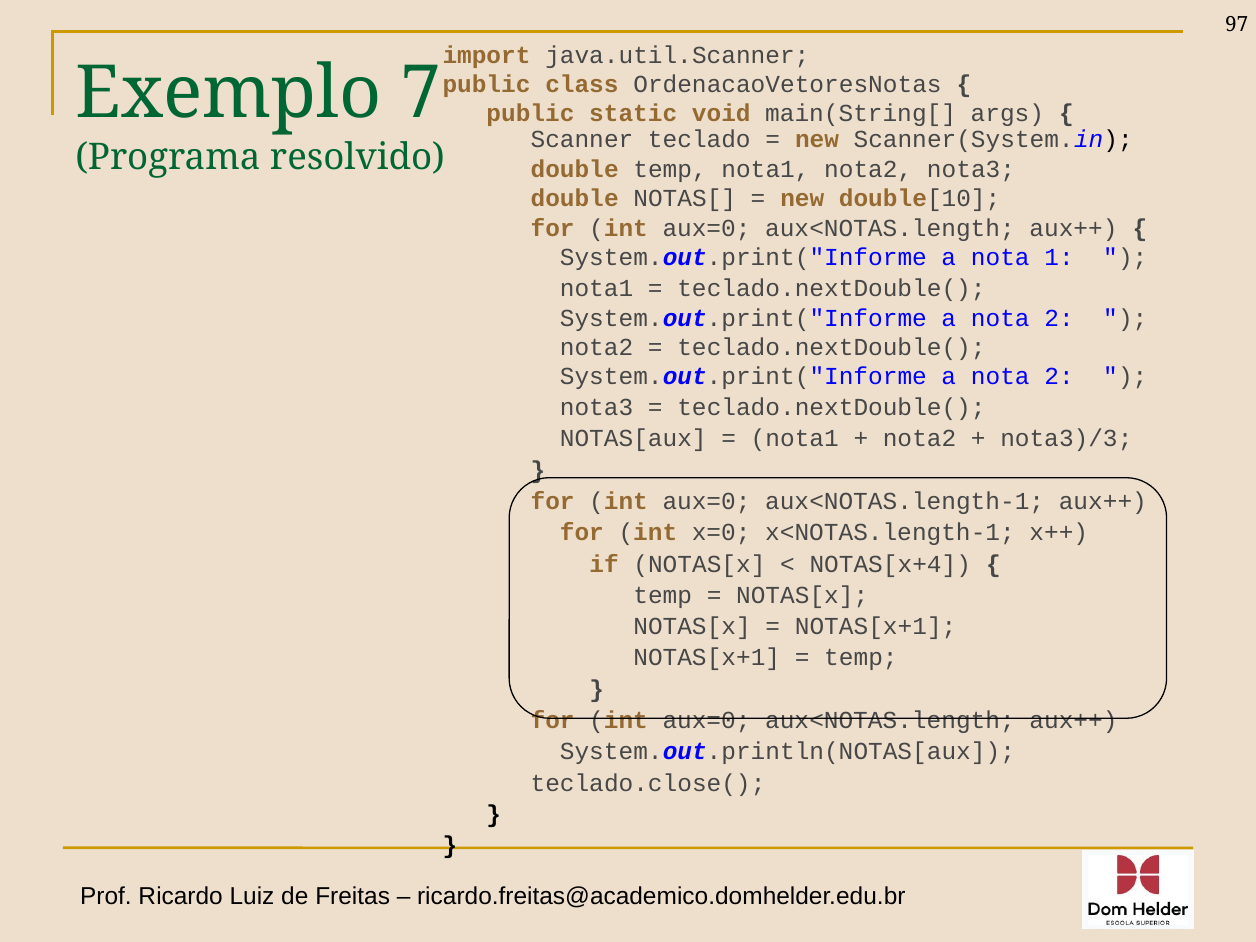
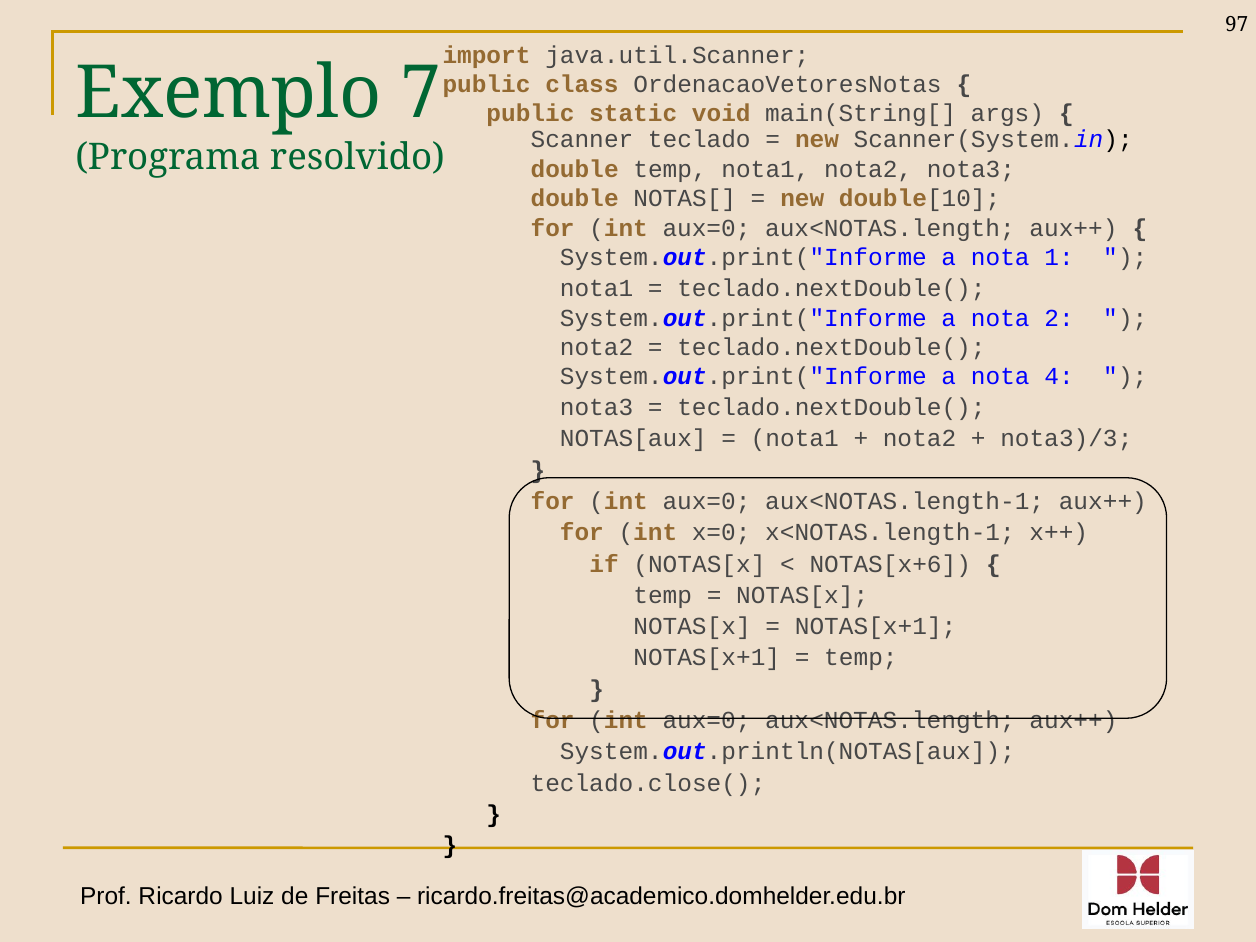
2 at (1059, 377): 2 -> 4
NOTAS[x+4: NOTAS[x+4 -> NOTAS[x+6
